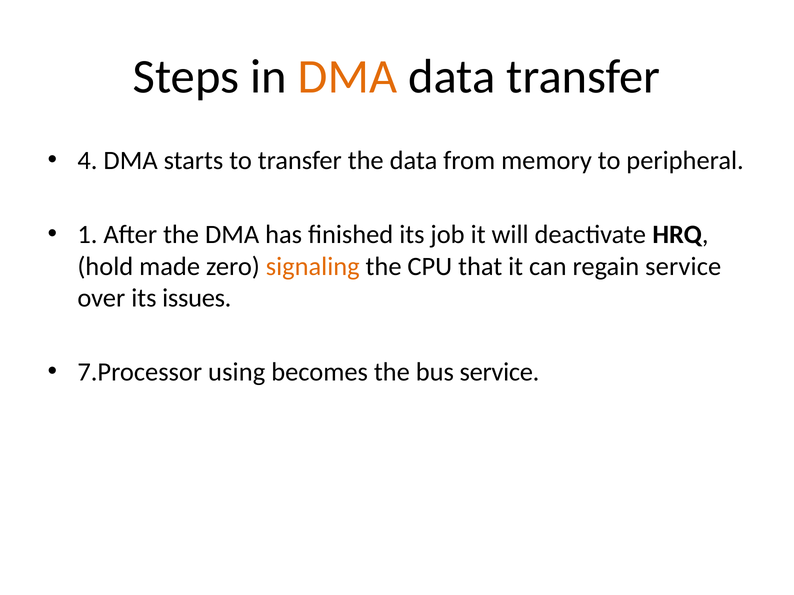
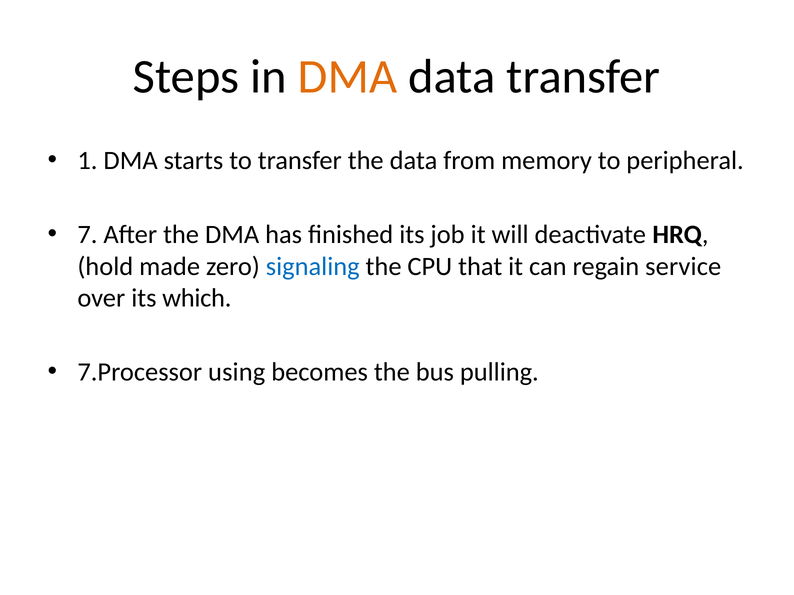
4: 4 -> 1
1: 1 -> 7
signaling colour: orange -> blue
issues: issues -> which
bus service: service -> pulling
